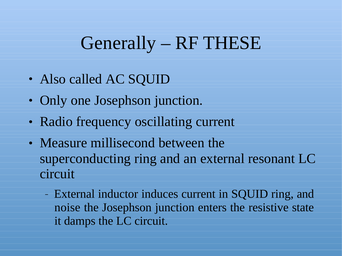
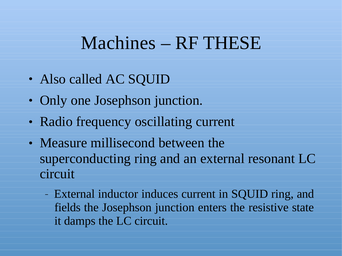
Generally: Generally -> Machines
noise: noise -> fields
